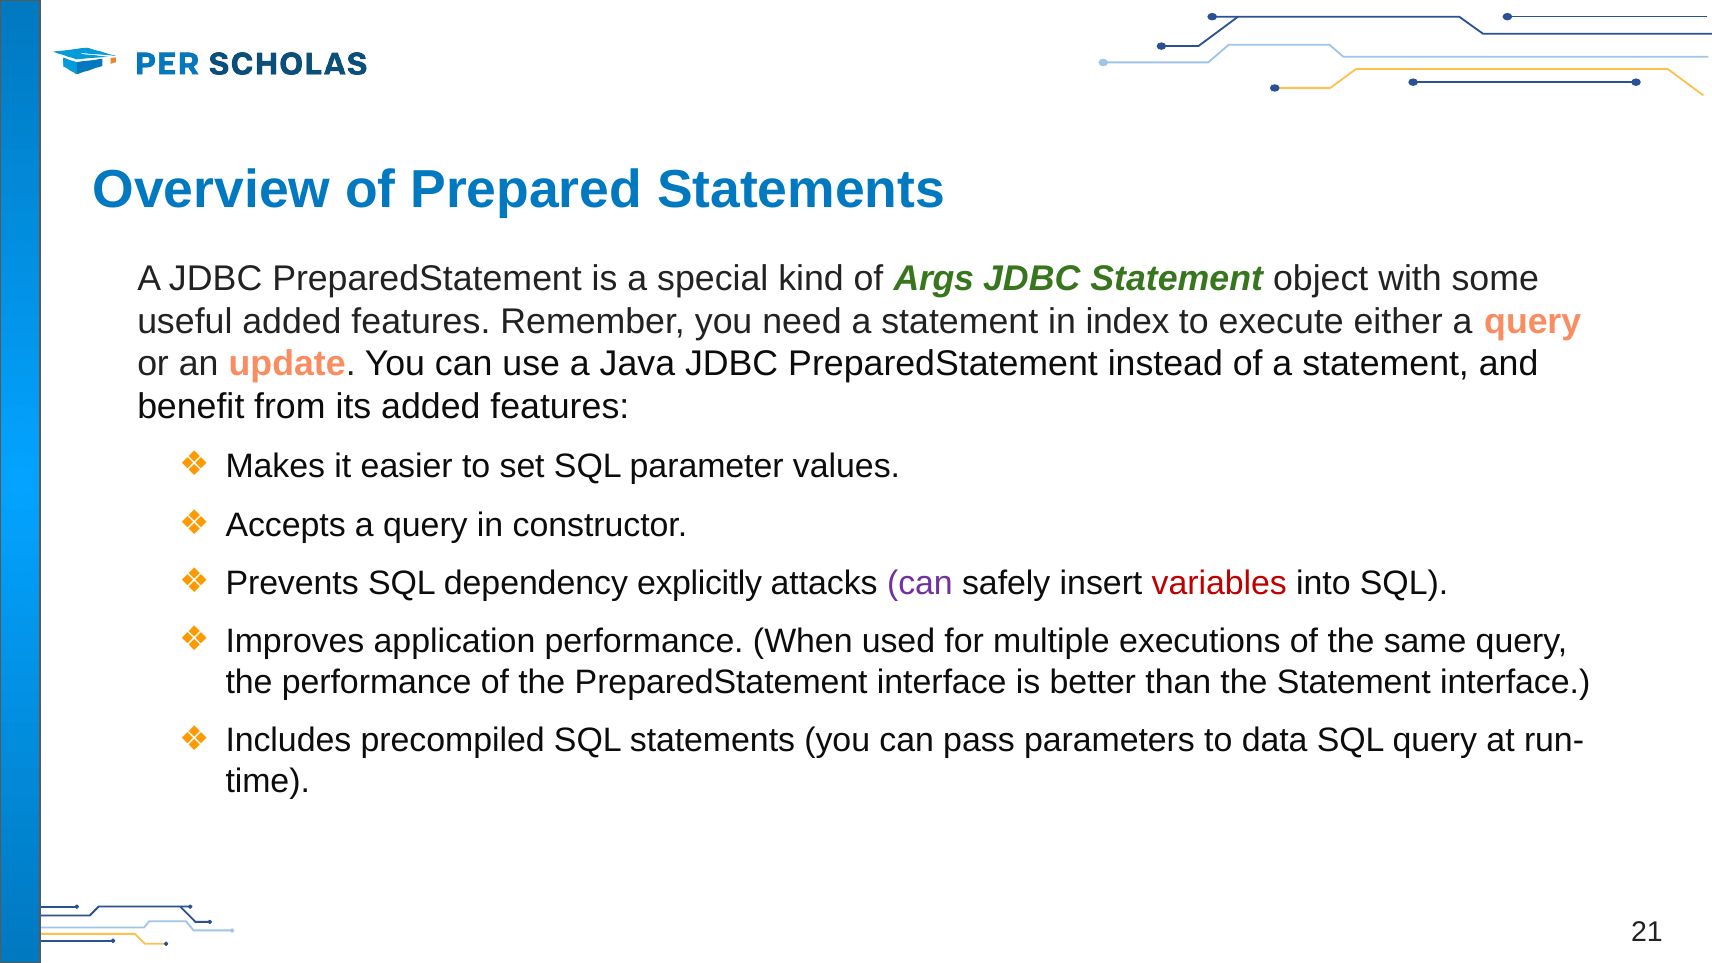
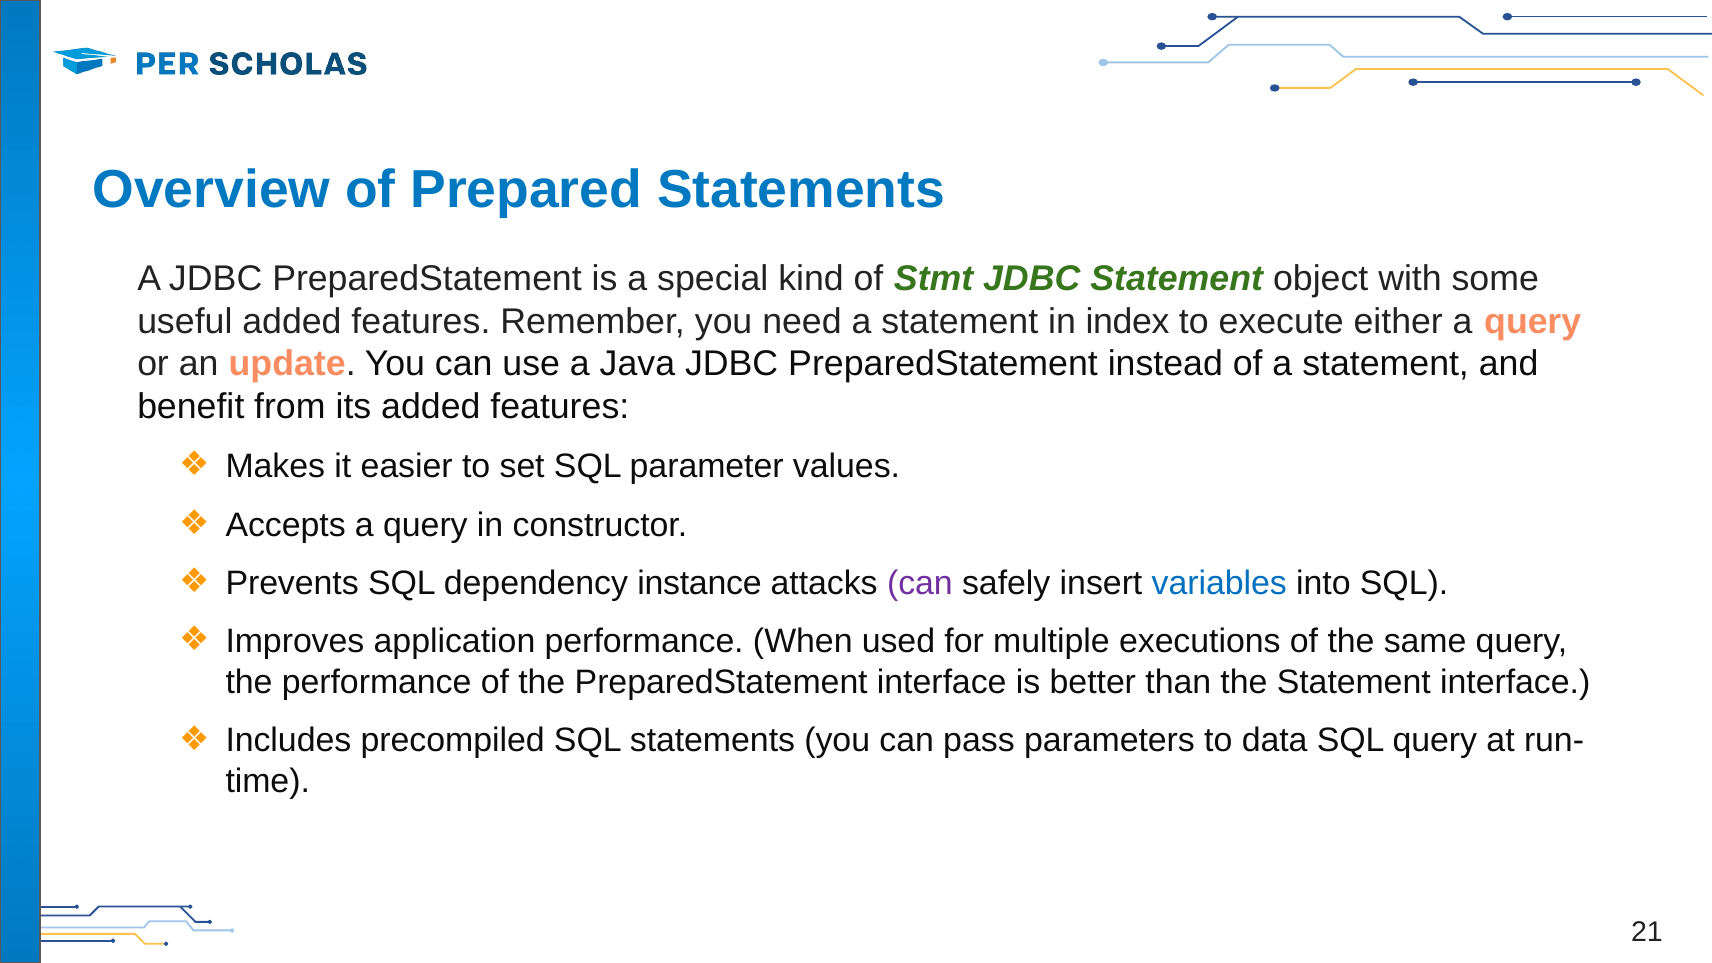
Args: Args -> Stmt
explicitly: explicitly -> instance
variables colour: red -> blue
